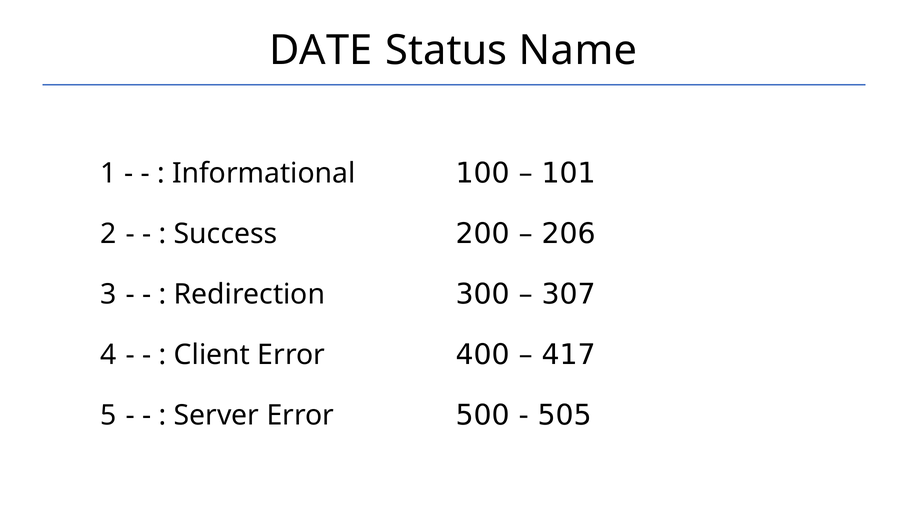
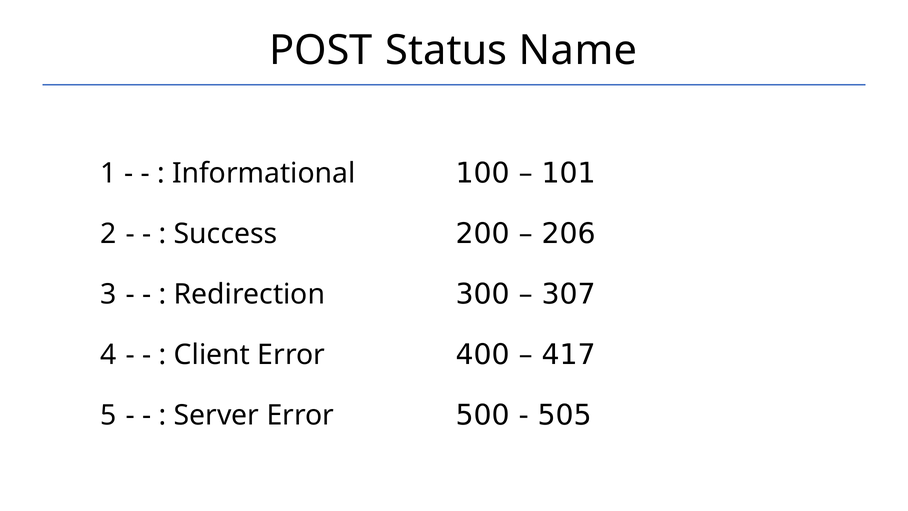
DATE: DATE -> POST
